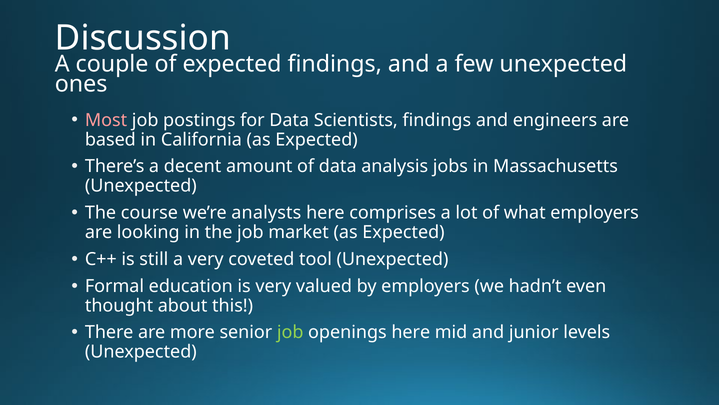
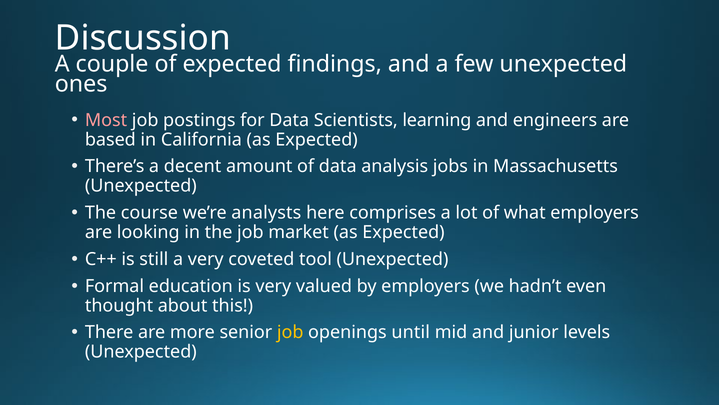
Scientists findings: findings -> learning
job at (290, 332) colour: light green -> yellow
openings here: here -> until
